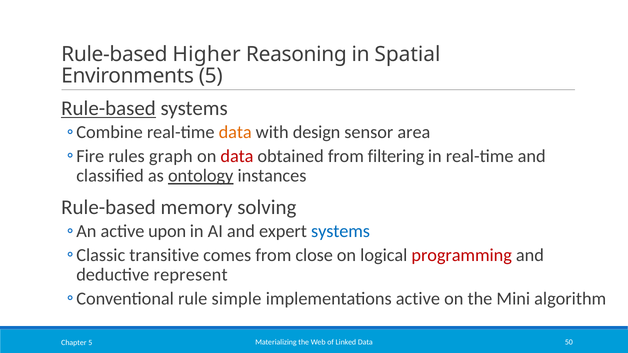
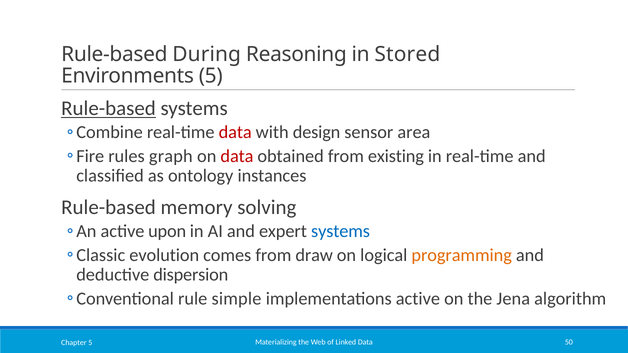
Higher: Higher -> During
Spatial: Spatial -> Stored
data at (235, 132) colour: orange -> red
filtering: filtering -> existing
ontology underline: present -> none
transitive: transitive -> evolution
close: close -> draw
programming colour: red -> orange
represent: represent -> dispersion
Mini: Mini -> Jena
